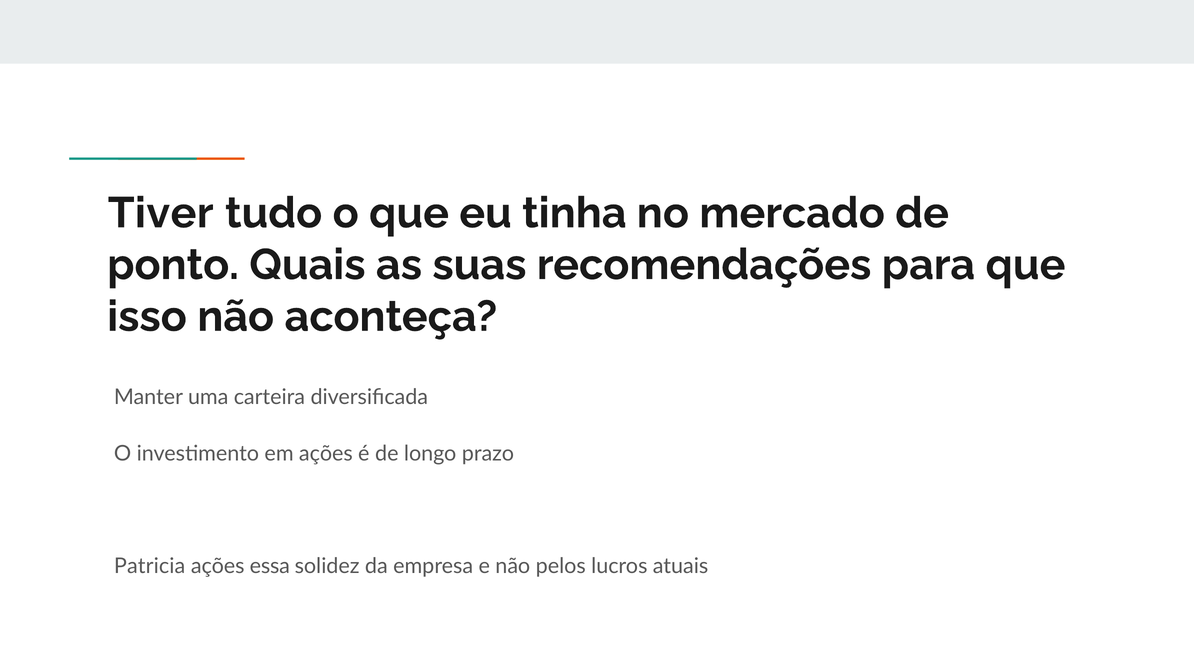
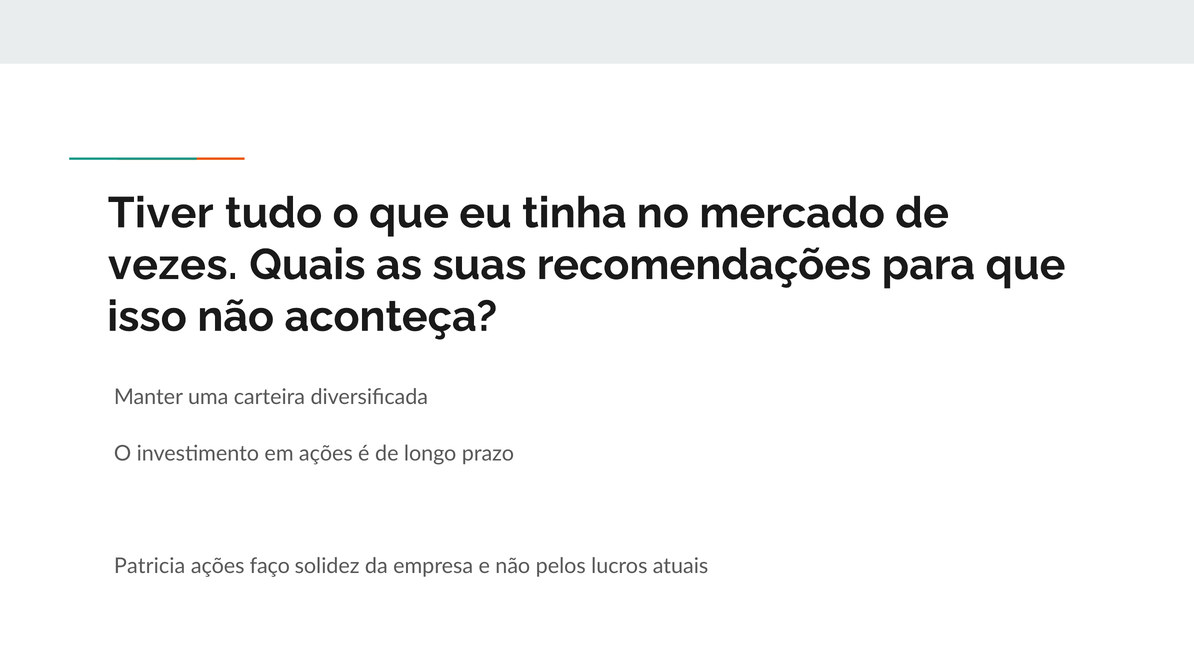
ponto: ponto -> vezes
essa: essa -> faço
